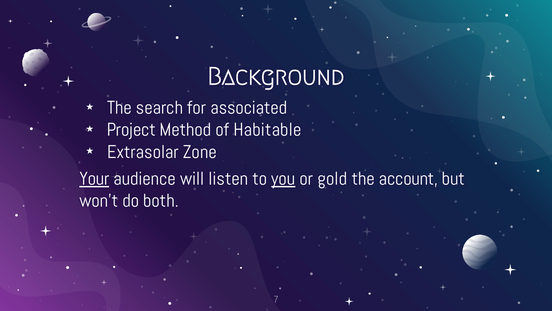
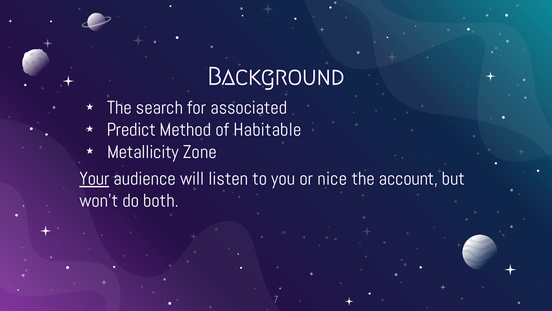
Project: Project -> Predict
Extrasolar: Extrasolar -> Metallicity
you underline: present -> none
gold: gold -> nice
